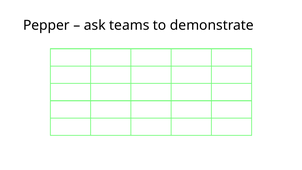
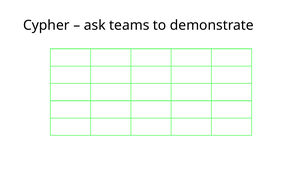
Pepper: Pepper -> Cypher
